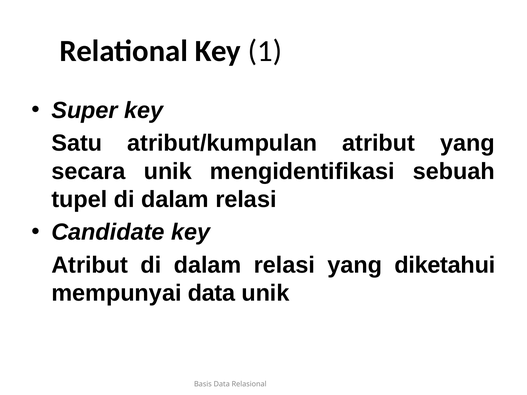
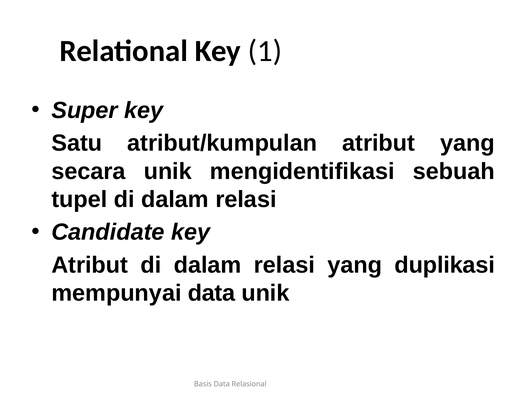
diketahui: diketahui -> duplikasi
